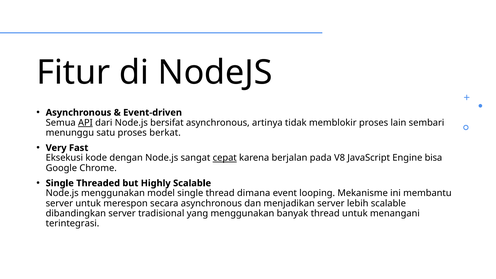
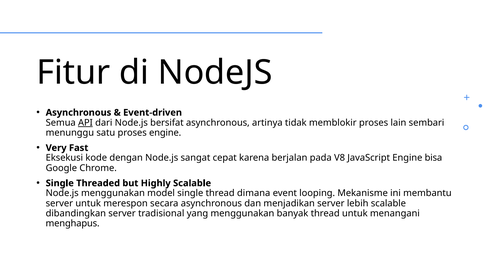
proses berkat: berkat -> engine
cepat underline: present -> none
terintegrasi: terintegrasi -> menghapus
